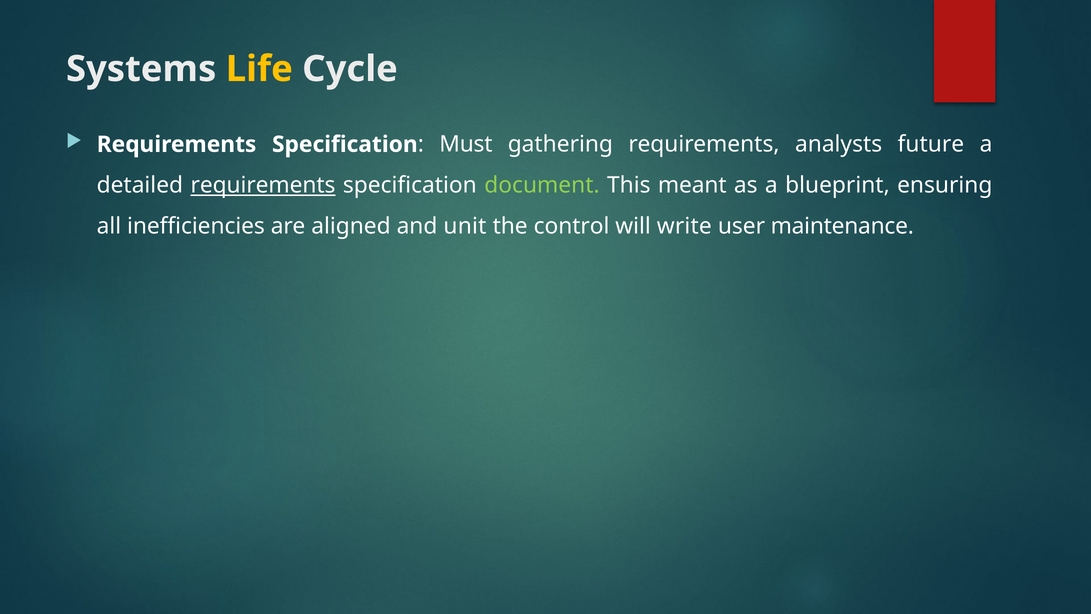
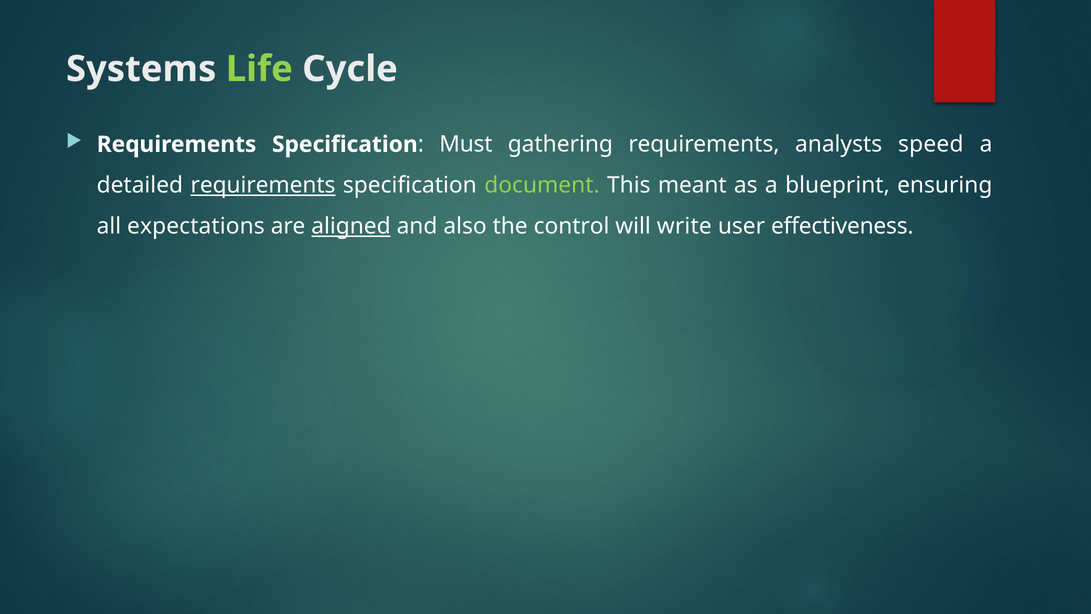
Life colour: yellow -> light green
future: future -> speed
inefficiencies: inefficiencies -> expectations
aligned underline: none -> present
unit: unit -> also
maintenance: maintenance -> effectiveness
